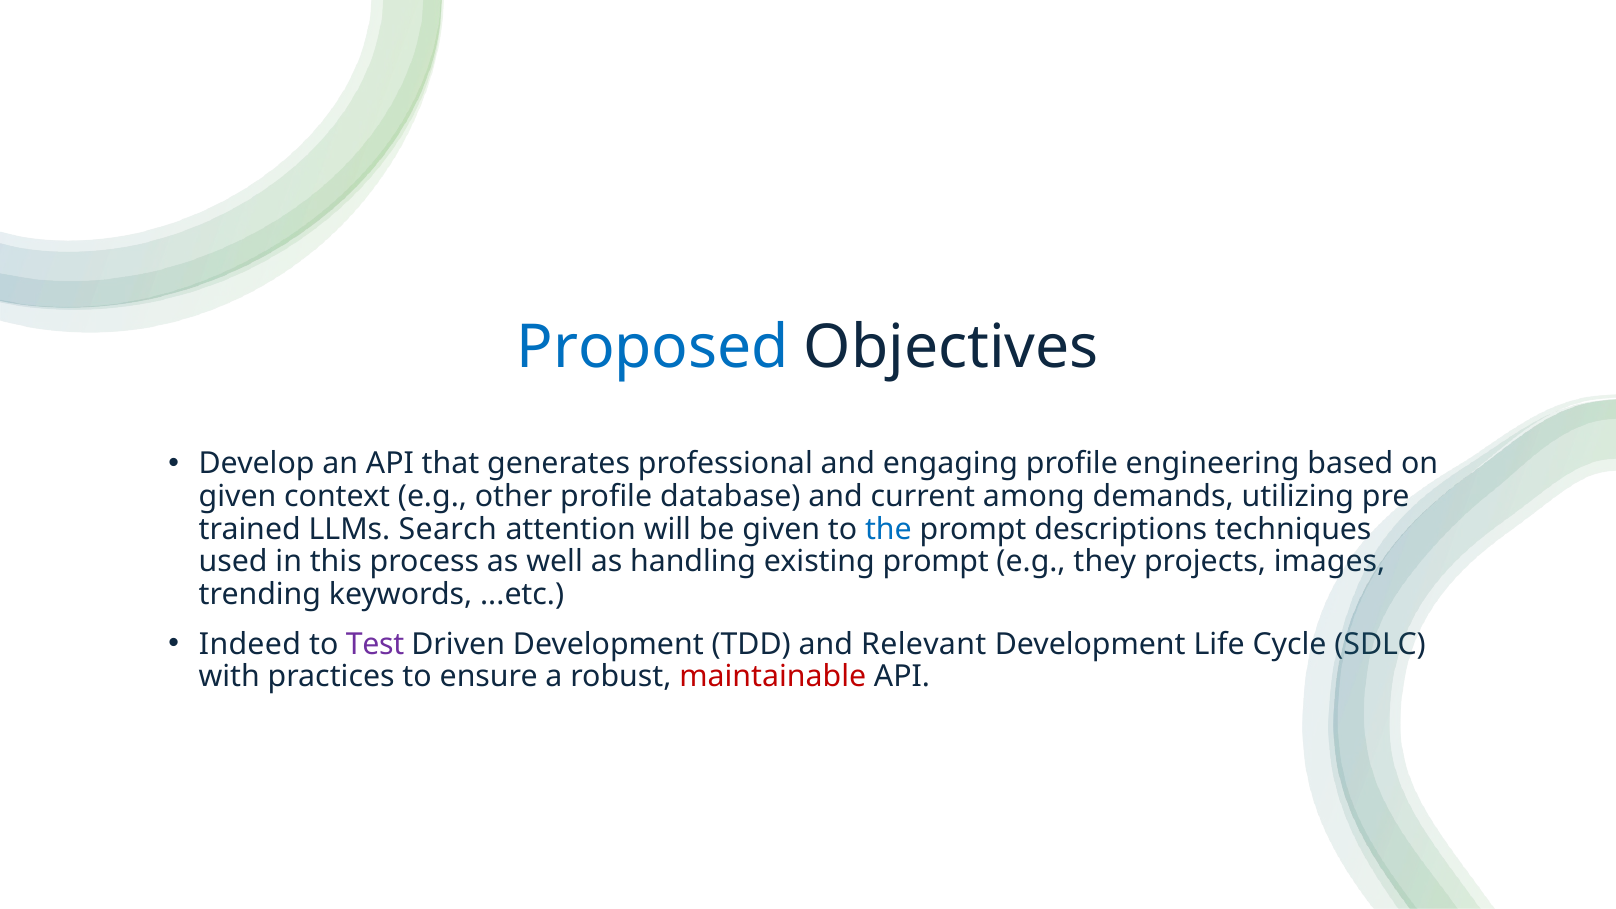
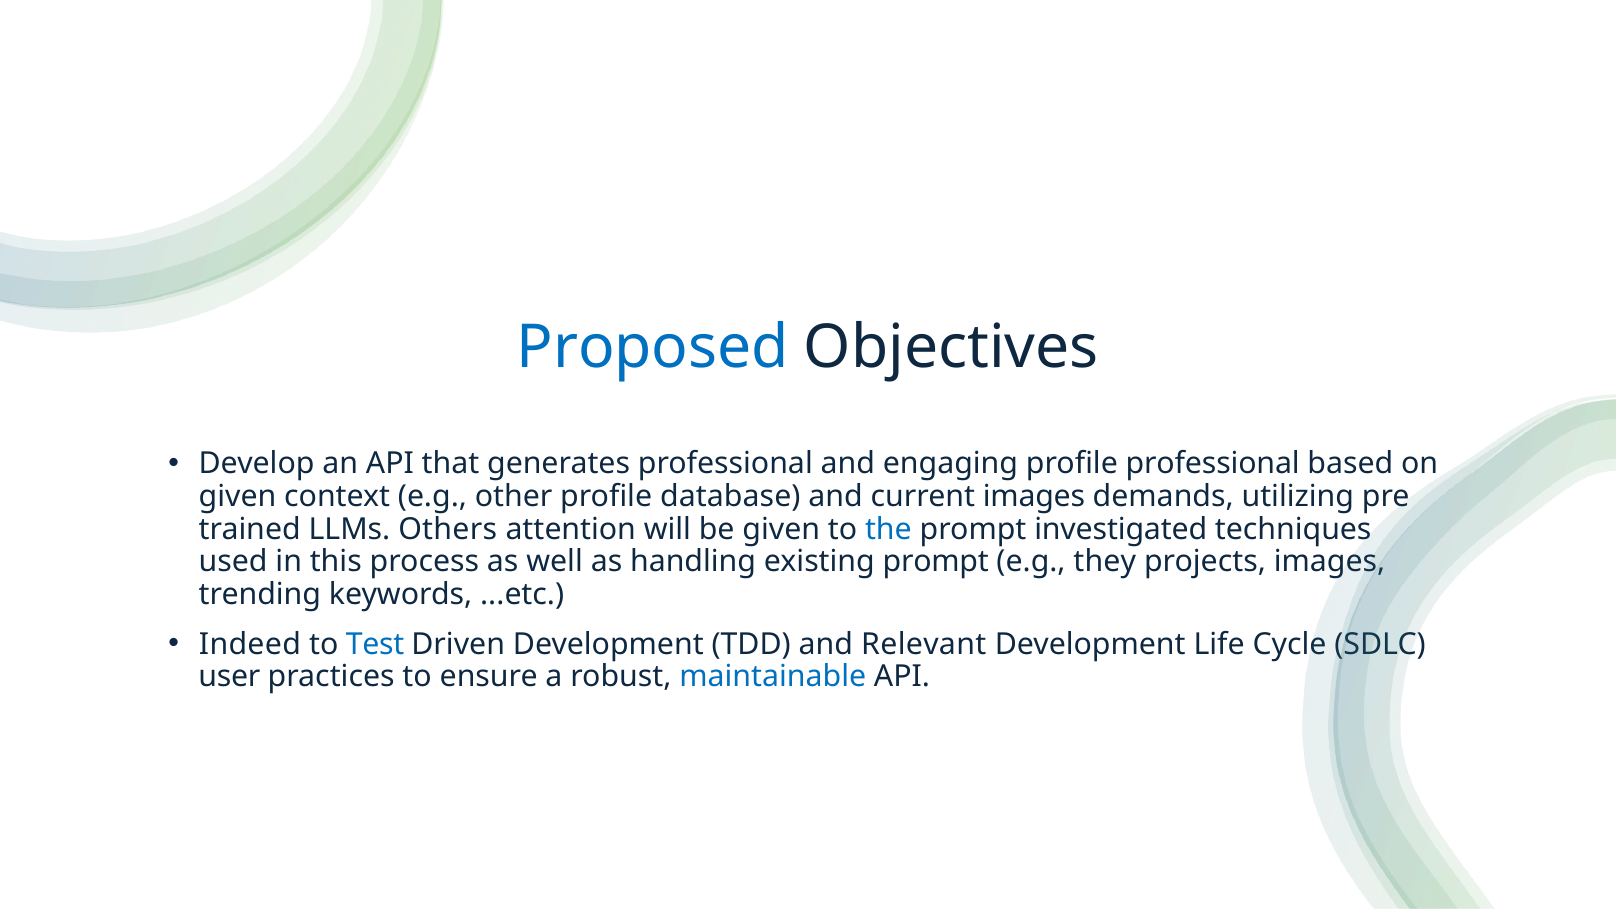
profile engineering: engineering -> professional
current among: among -> images
Search: Search -> Others
descriptions: descriptions -> investigated
Test colour: purple -> blue
with: with -> user
maintainable colour: red -> blue
